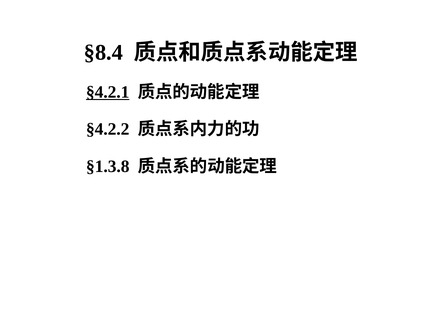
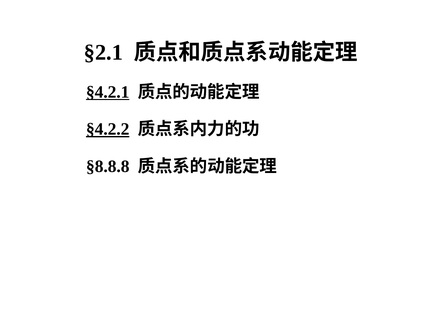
§8.4: §8.4 -> §2.1
§4.2.2 underline: none -> present
§1.3.8: §1.3.8 -> §8.8.8
